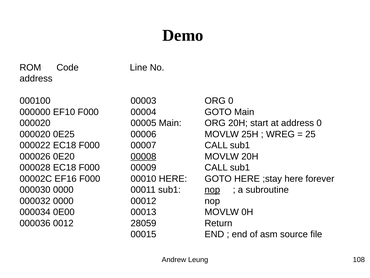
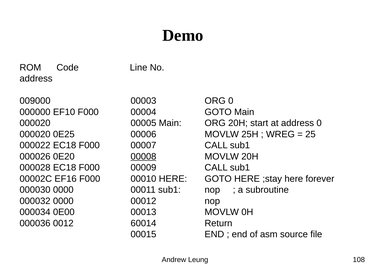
000100: 000100 -> 009000
nop at (212, 190) underline: present -> none
28059: 28059 -> 60014
